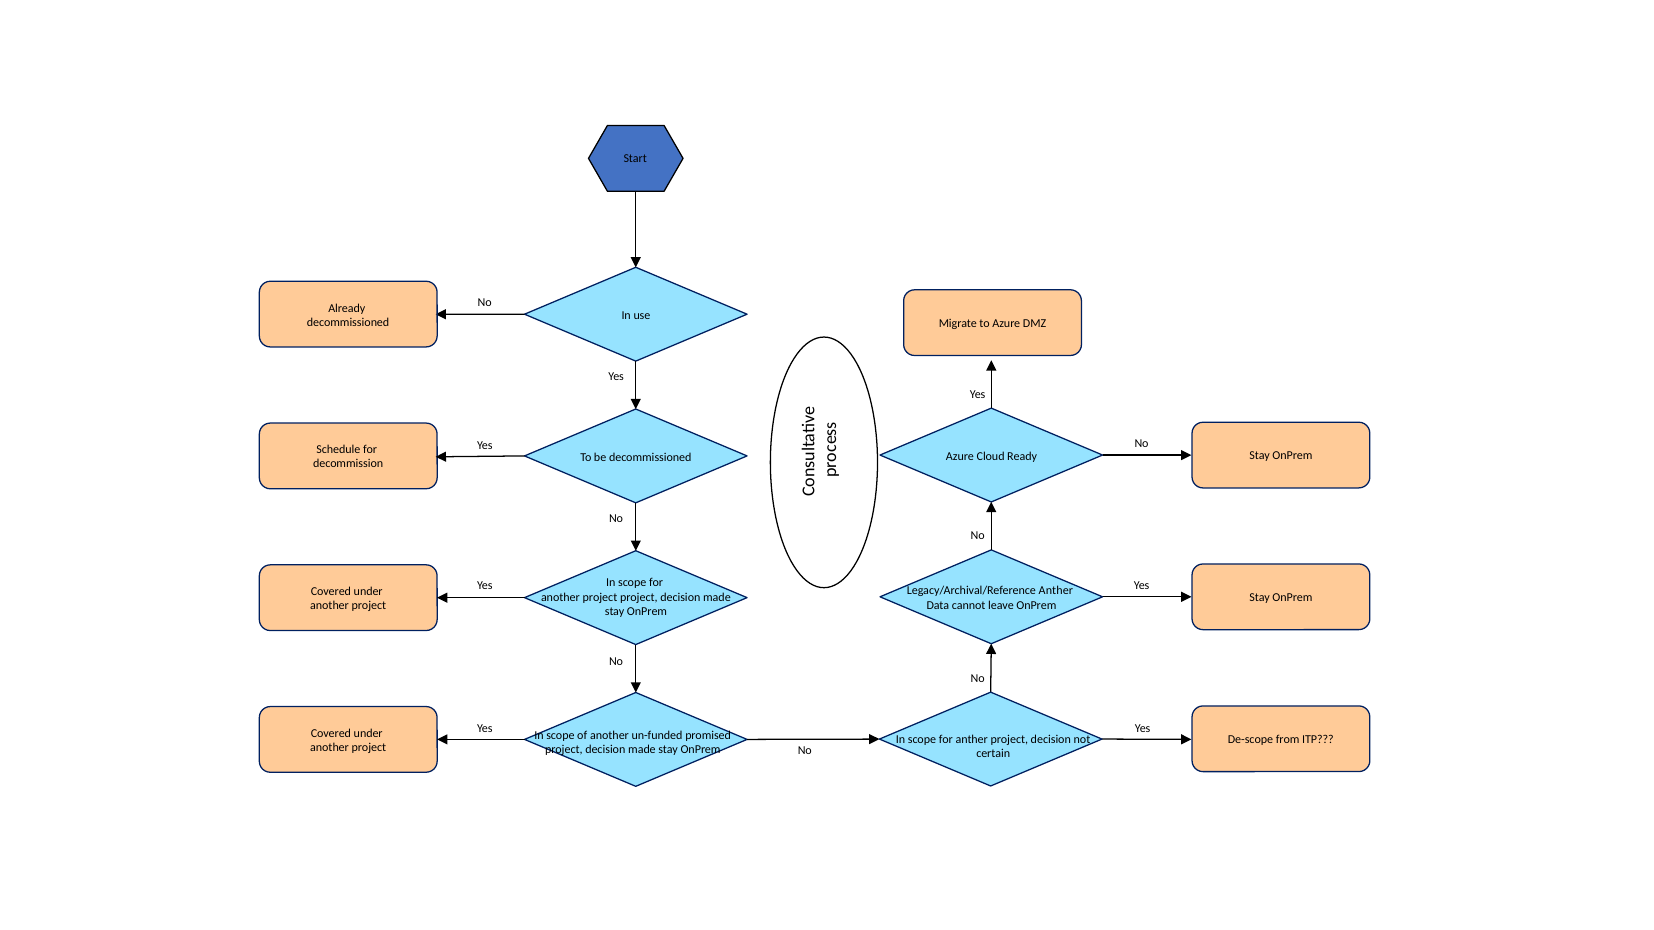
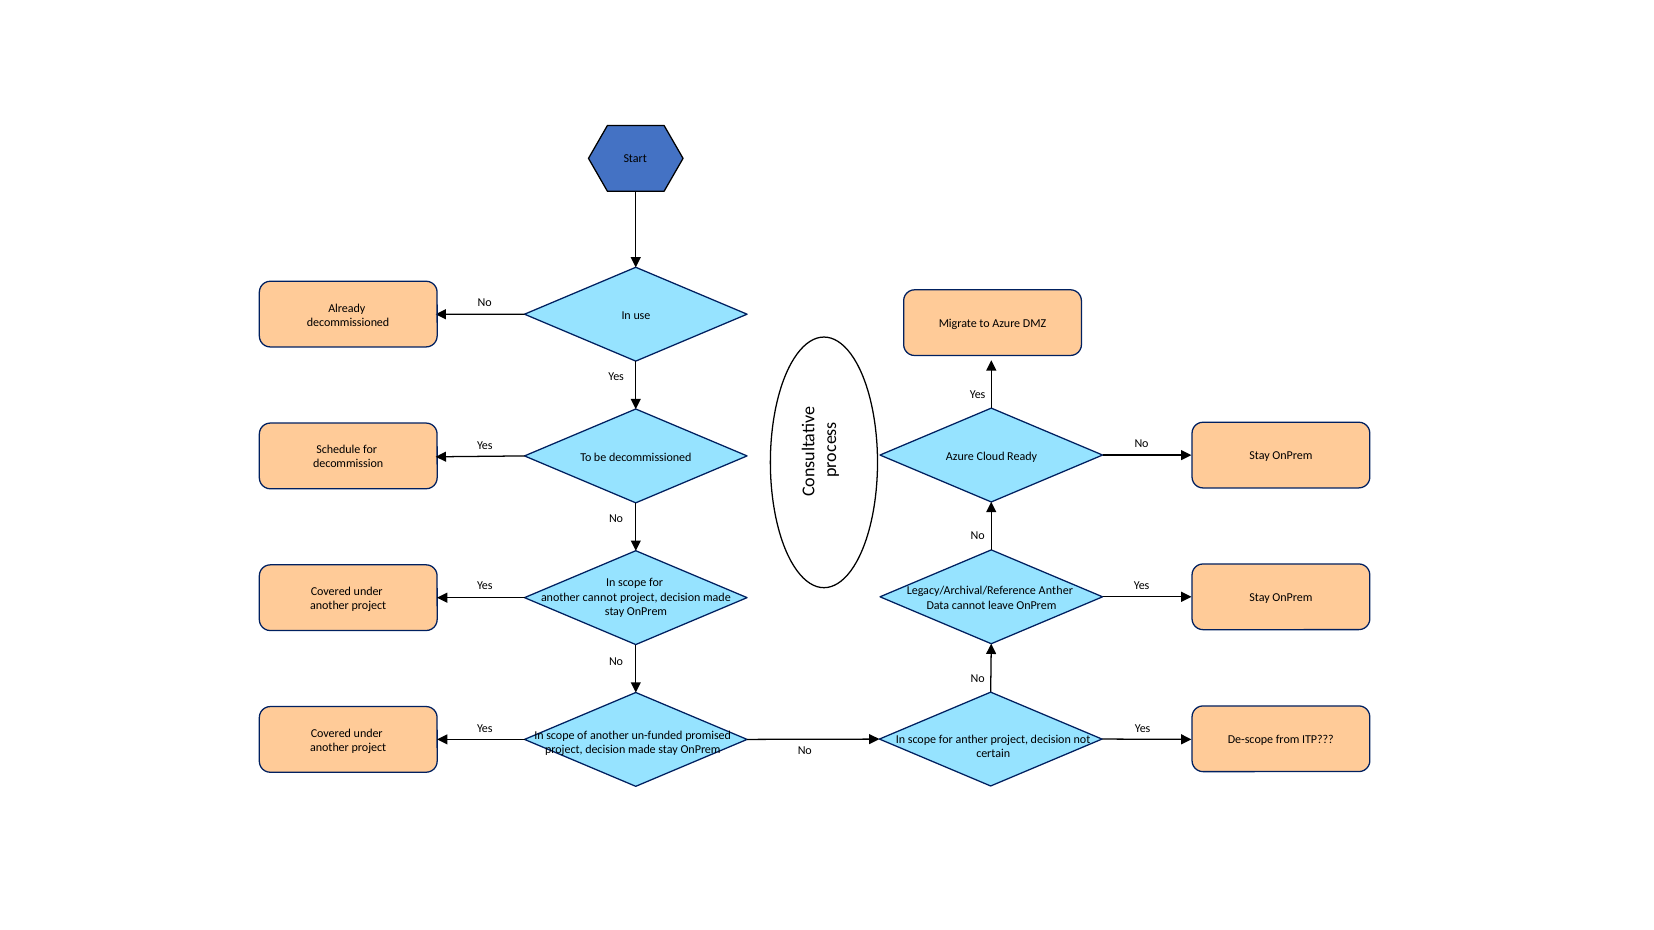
project at (600, 597): project -> cannot
